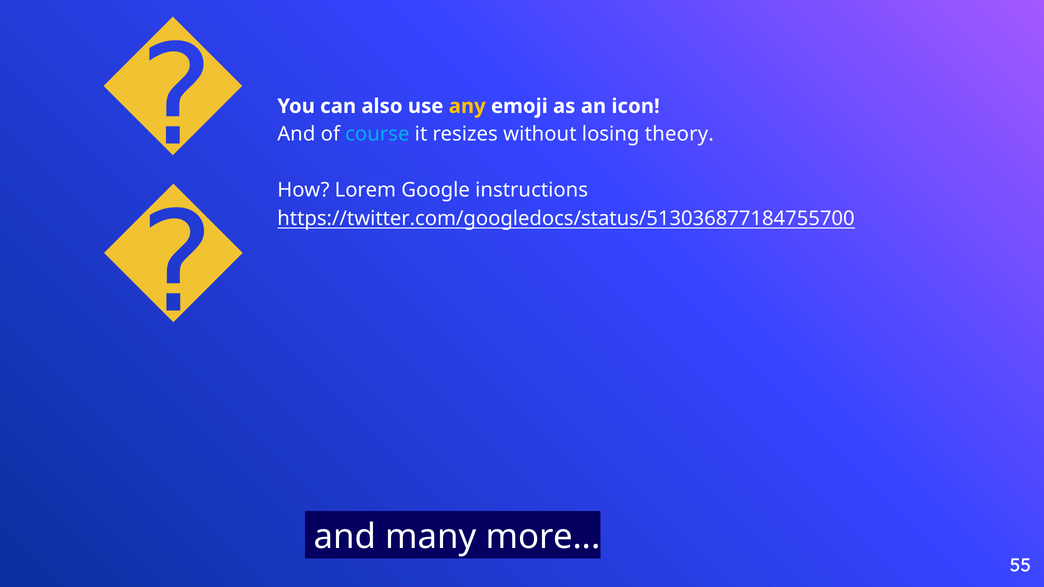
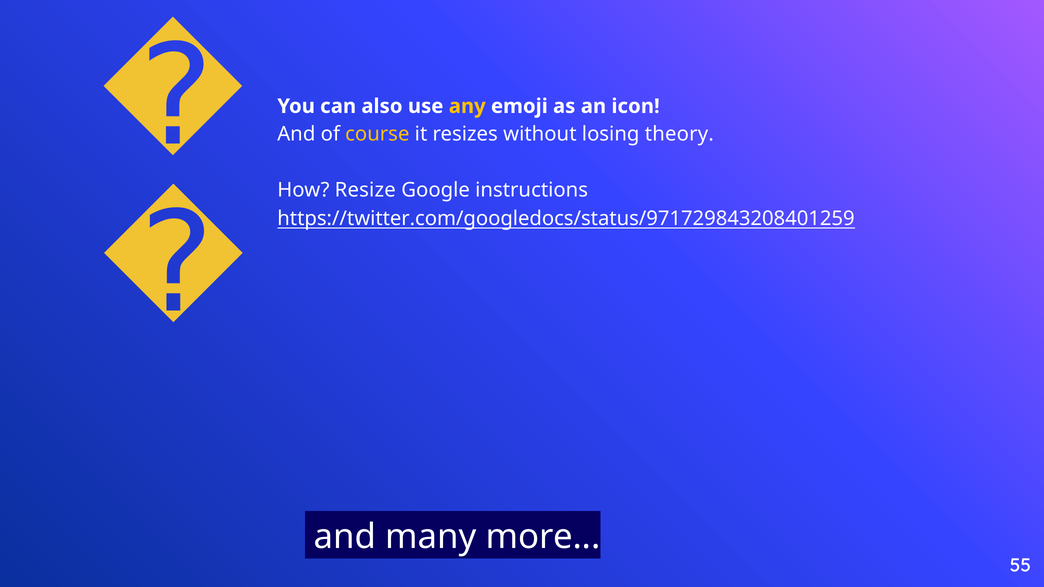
course colour: light blue -> yellow
Lorem: Lorem -> Resize
https://twitter.com/googledocs/status/513036877184755700: https://twitter.com/googledocs/status/513036877184755700 -> https://twitter.com/googledocs/status/971729843208401259
